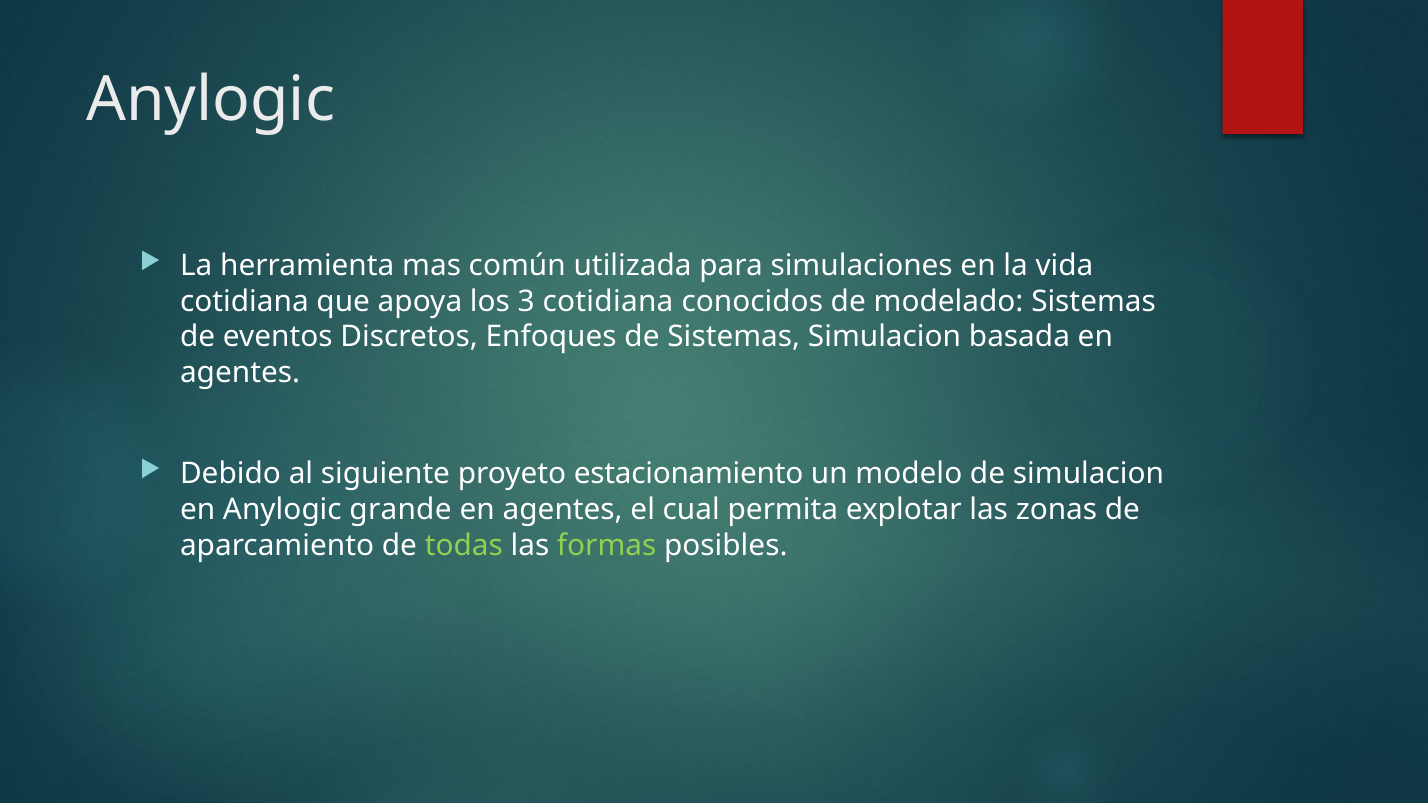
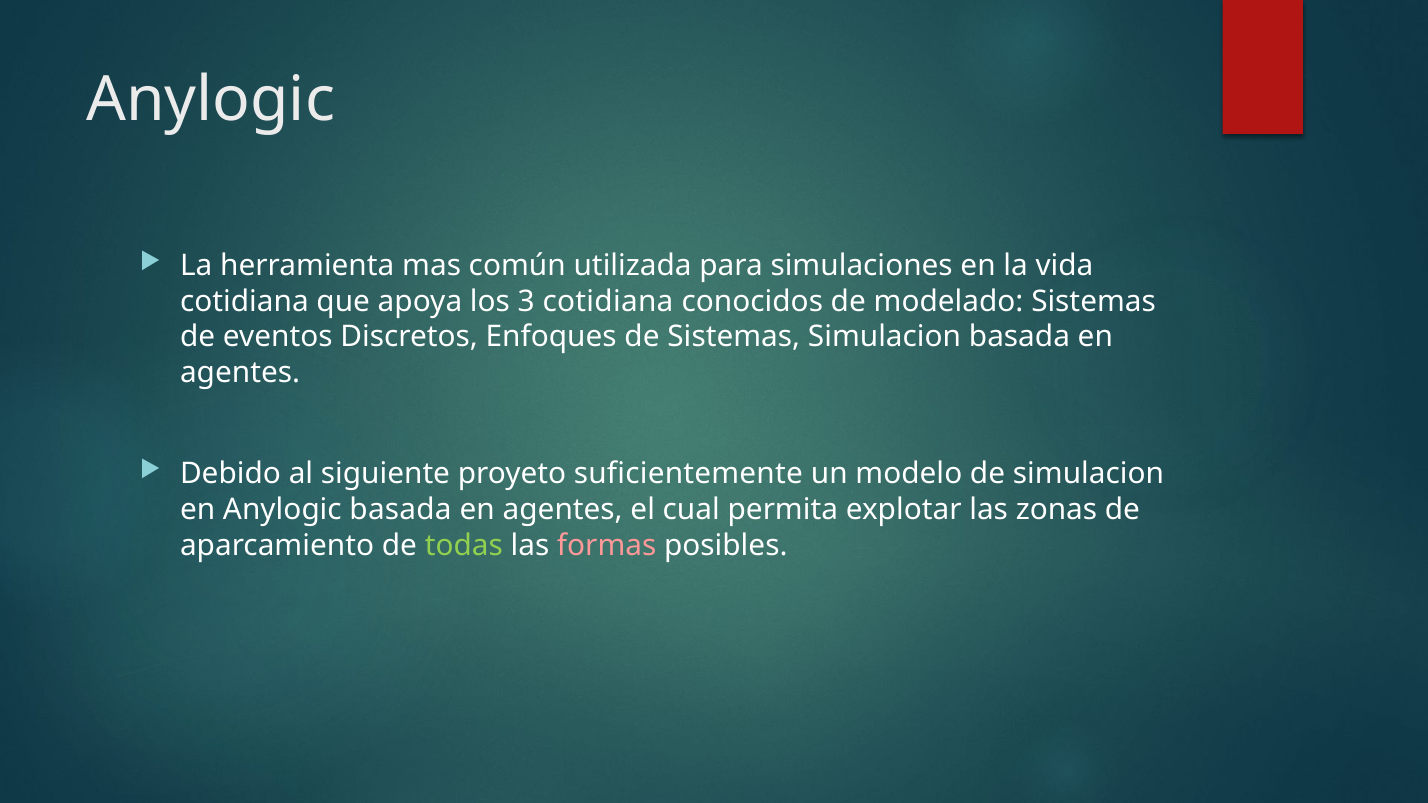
estacionamiento: estacionamiento -> suficientemente
Anylogic grande: grande -> basada
formas colour: light green -> pink
